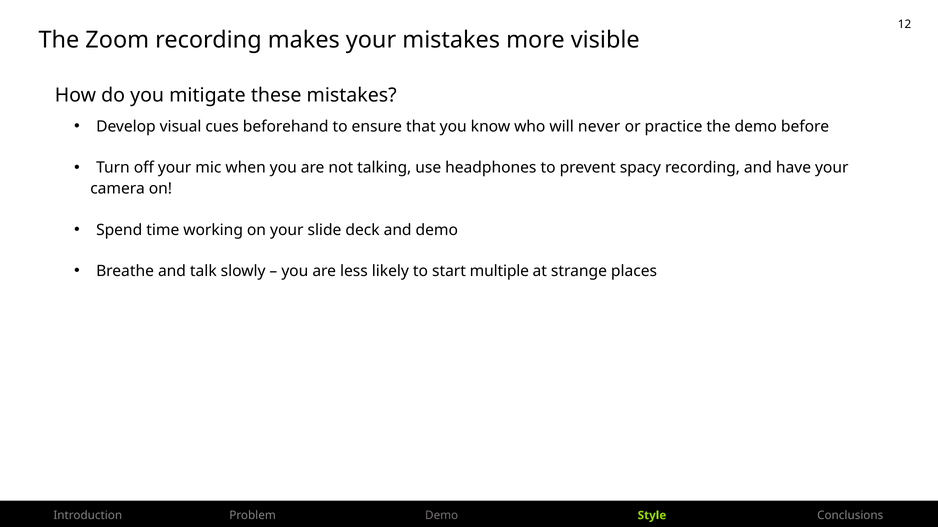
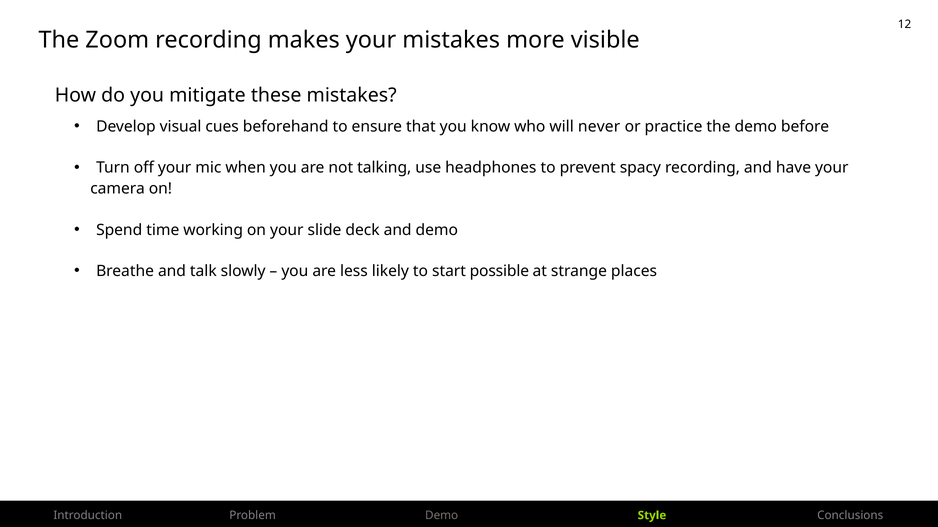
multiple: multiple -> possible
